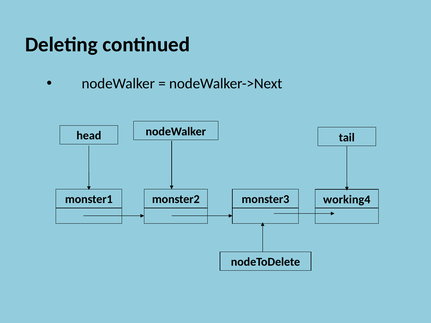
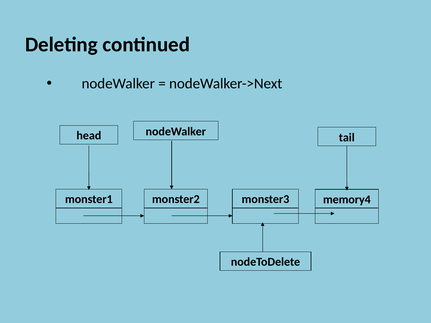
working4: working4 -> memory4
